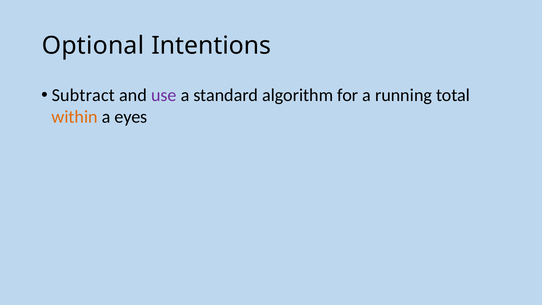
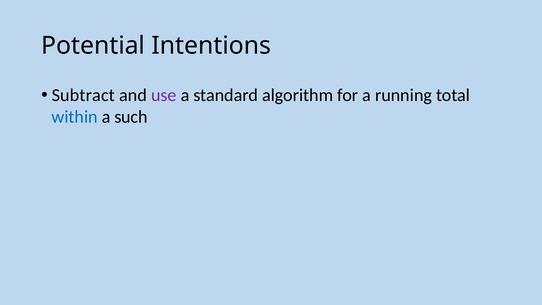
Optional: Optional -> Potential
within colour: orange -> blue
eyes: eyes -> such
